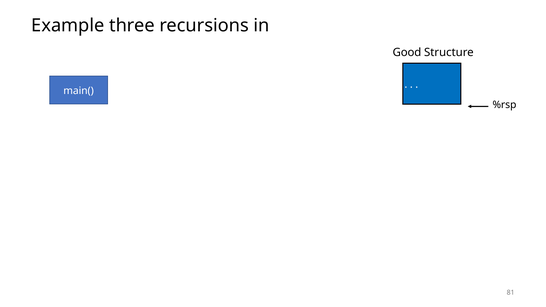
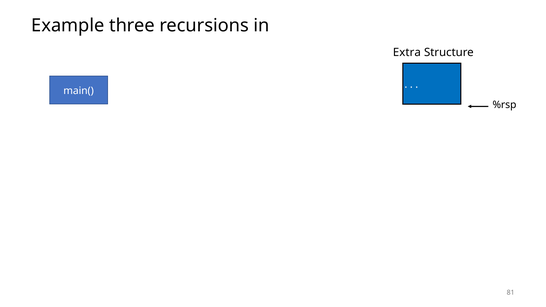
Good: Good -> Extra
